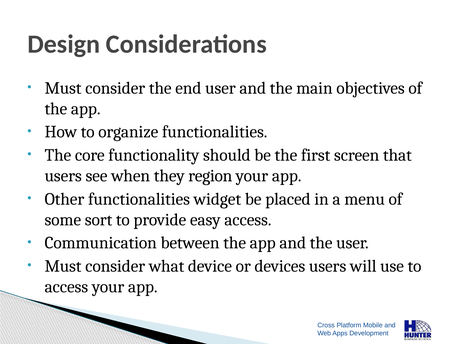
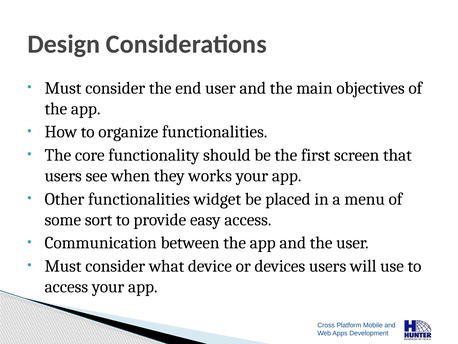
region: region -> works
